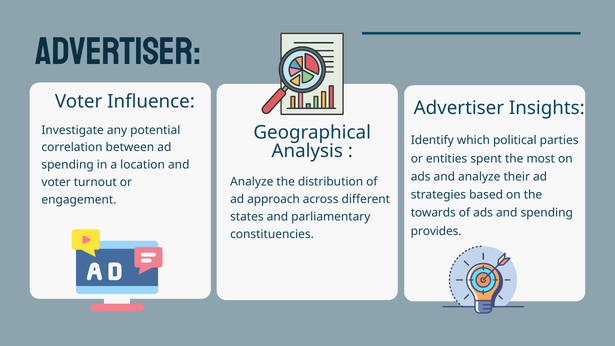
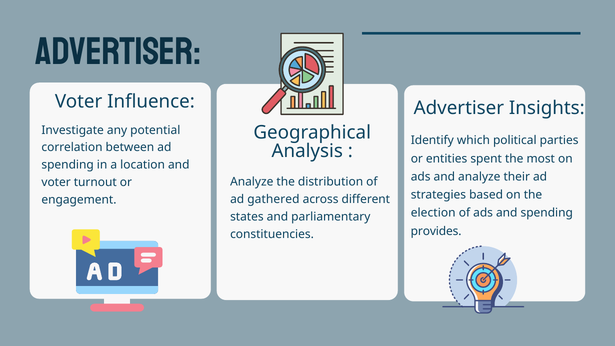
approach: approach -> gathered
towards: towards -> election
